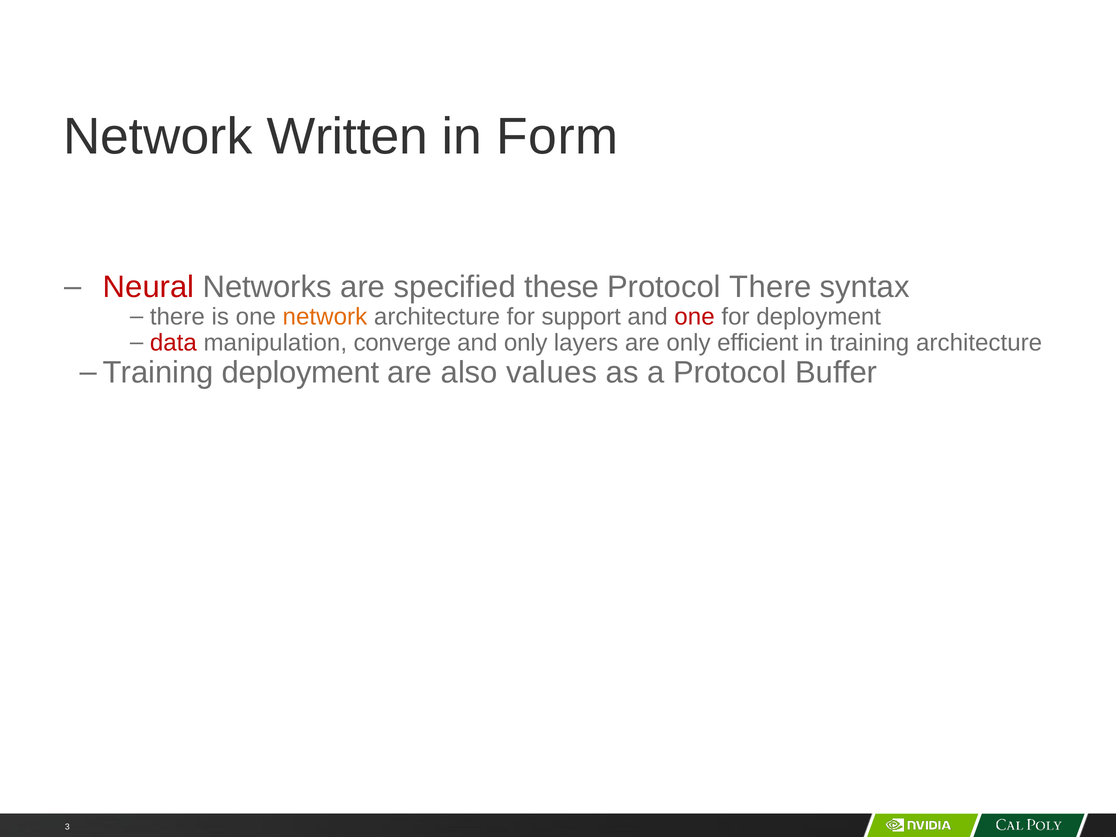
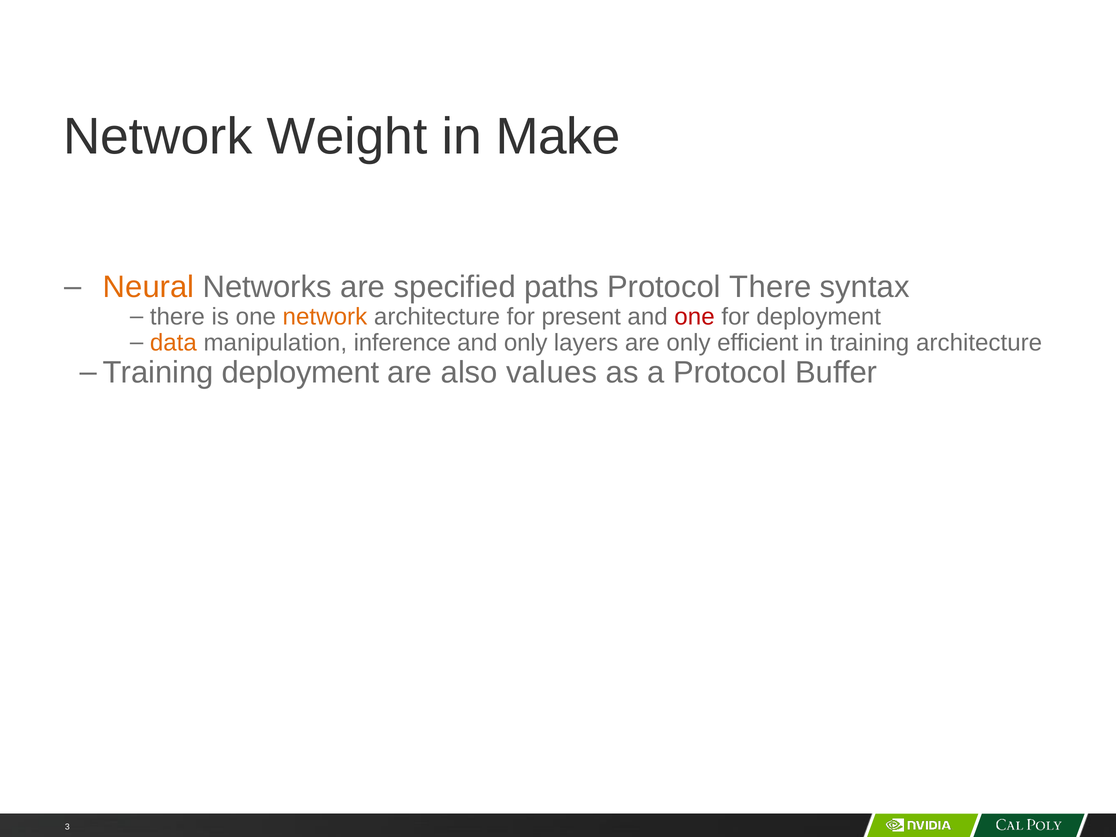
Written: Written -> Weight
Form: Form -> Make
Neural colour: red -> orange
these: these -> paths
support: support -> present
data colour: red -> orange
converge: converge -> inference
